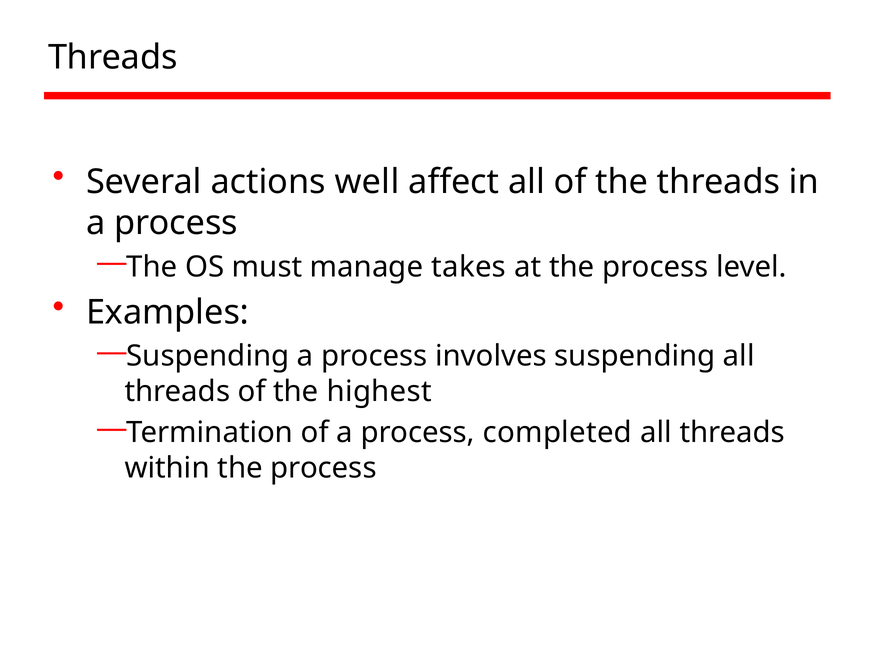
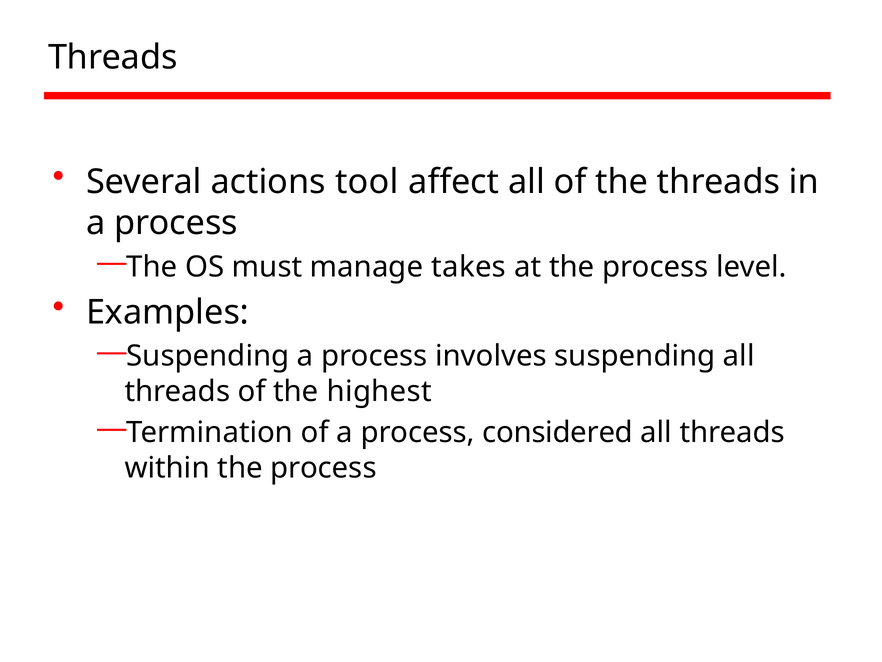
well: well -> tool
completed: completed -> considered
